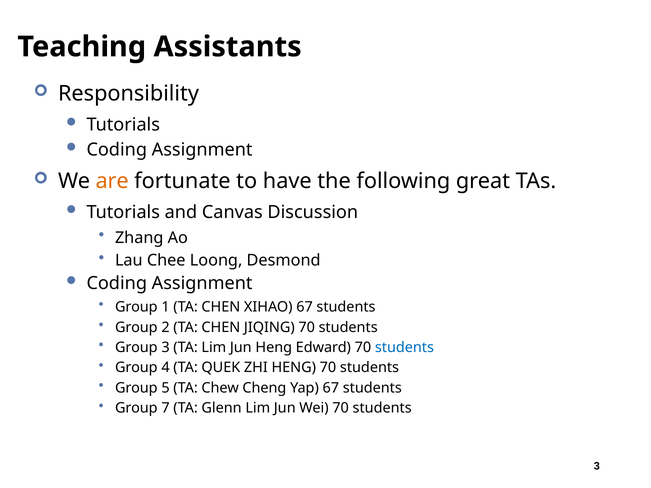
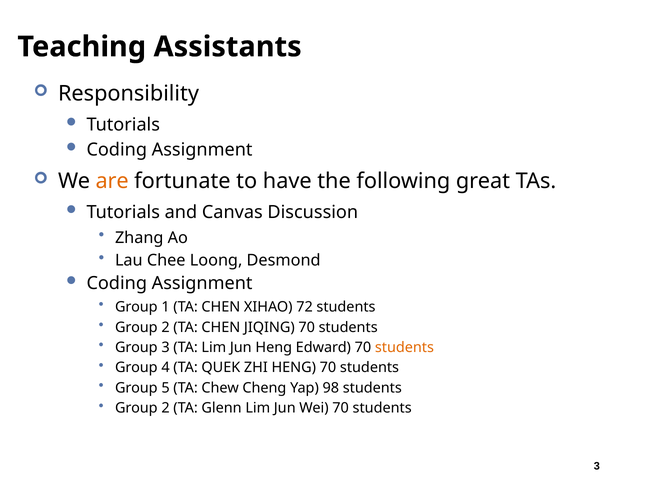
XIHAO 67: 67 -> 72
students at (404, 348) colour: blue -> orange
Yap 67: 67 -> 98
7 at (166, 408): 7 -> 2
